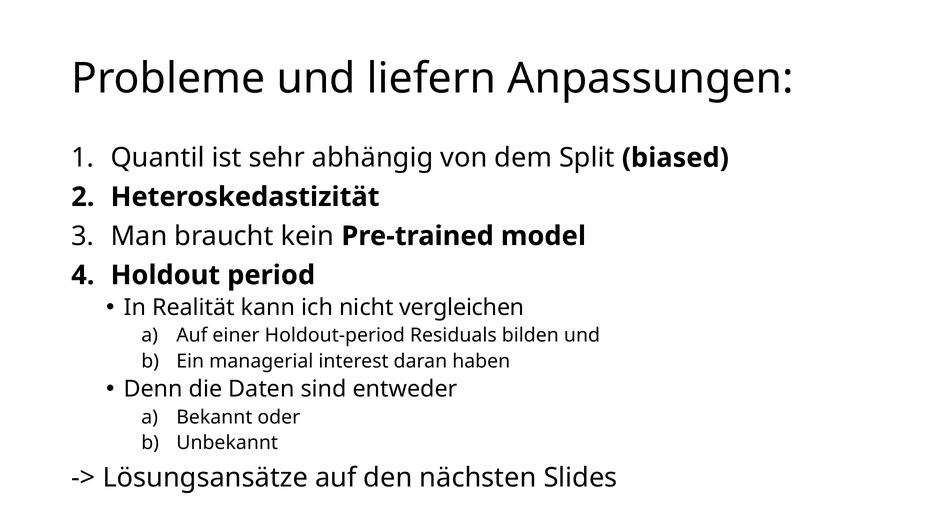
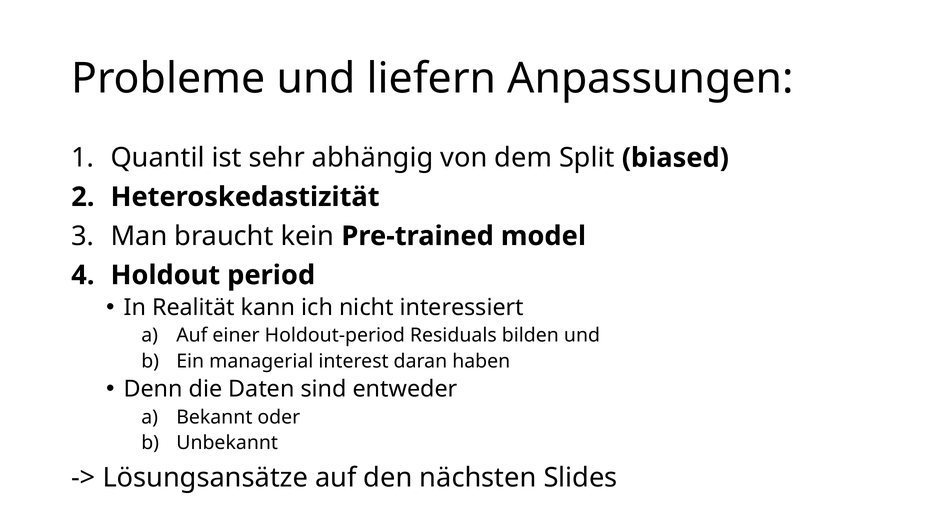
vergleichen: vergleichen -> interessiert
